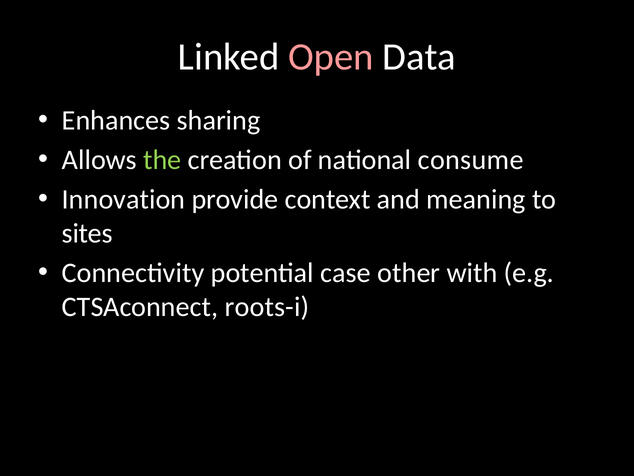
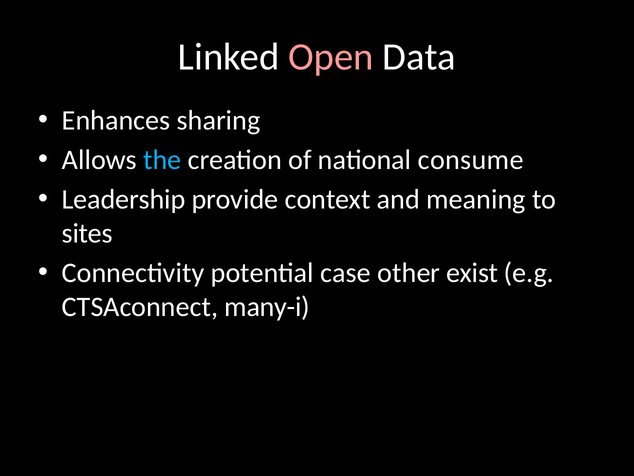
the colour: light green -> light blue
Innovation: Innovation -> Leadership
with: with -> exist
roots-i: roots-i -> many-i
